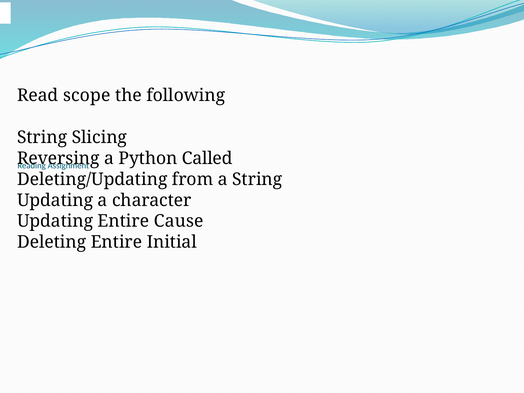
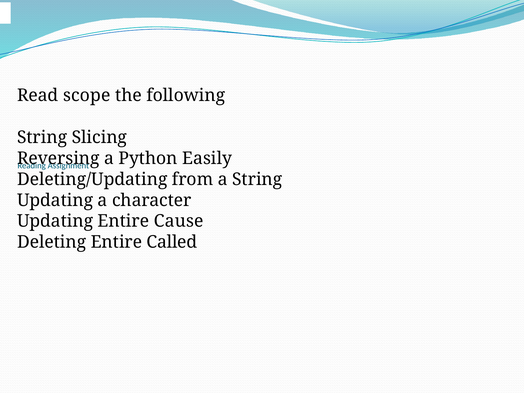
Called: Called -> Easily
Initial: Initial -> Called
